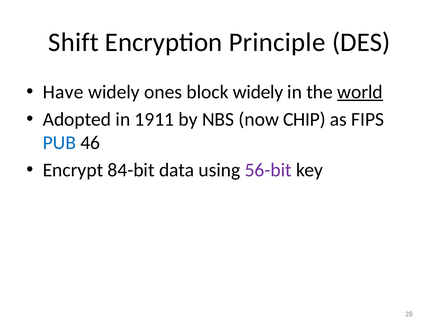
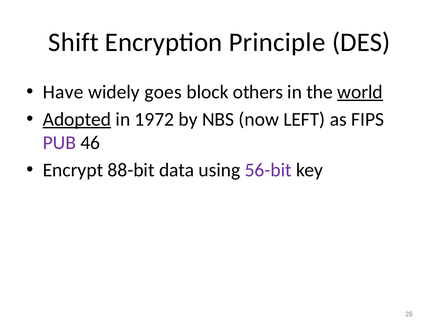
ones: ones -> goes
block widely: widely -> others
Adopted underline: none -> present
1911: 1911 -> 1972
CHIP: CHIP -> LEFT
PUB colour: blue -> purple
84-bit: 84-bit -> 88-bit
